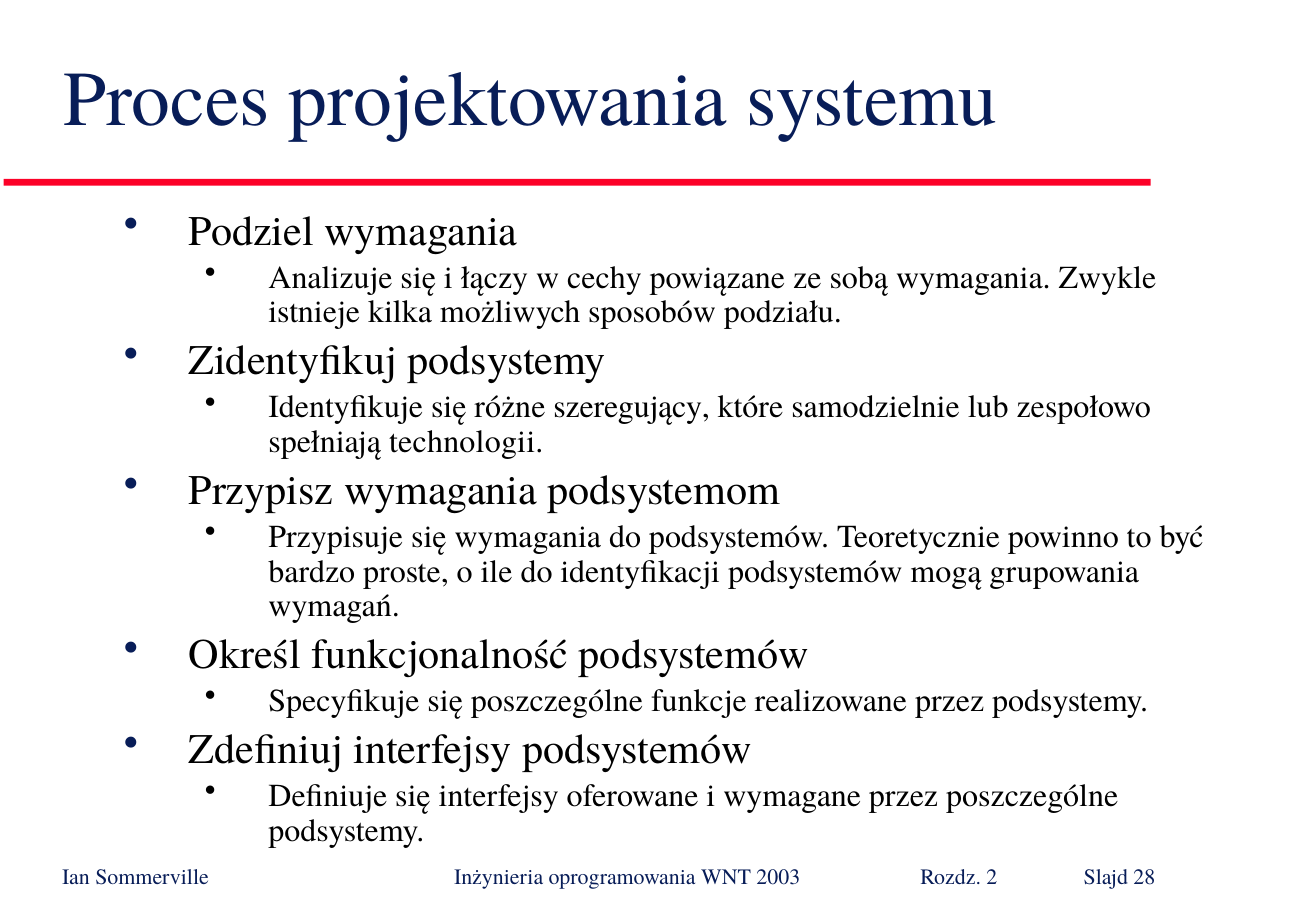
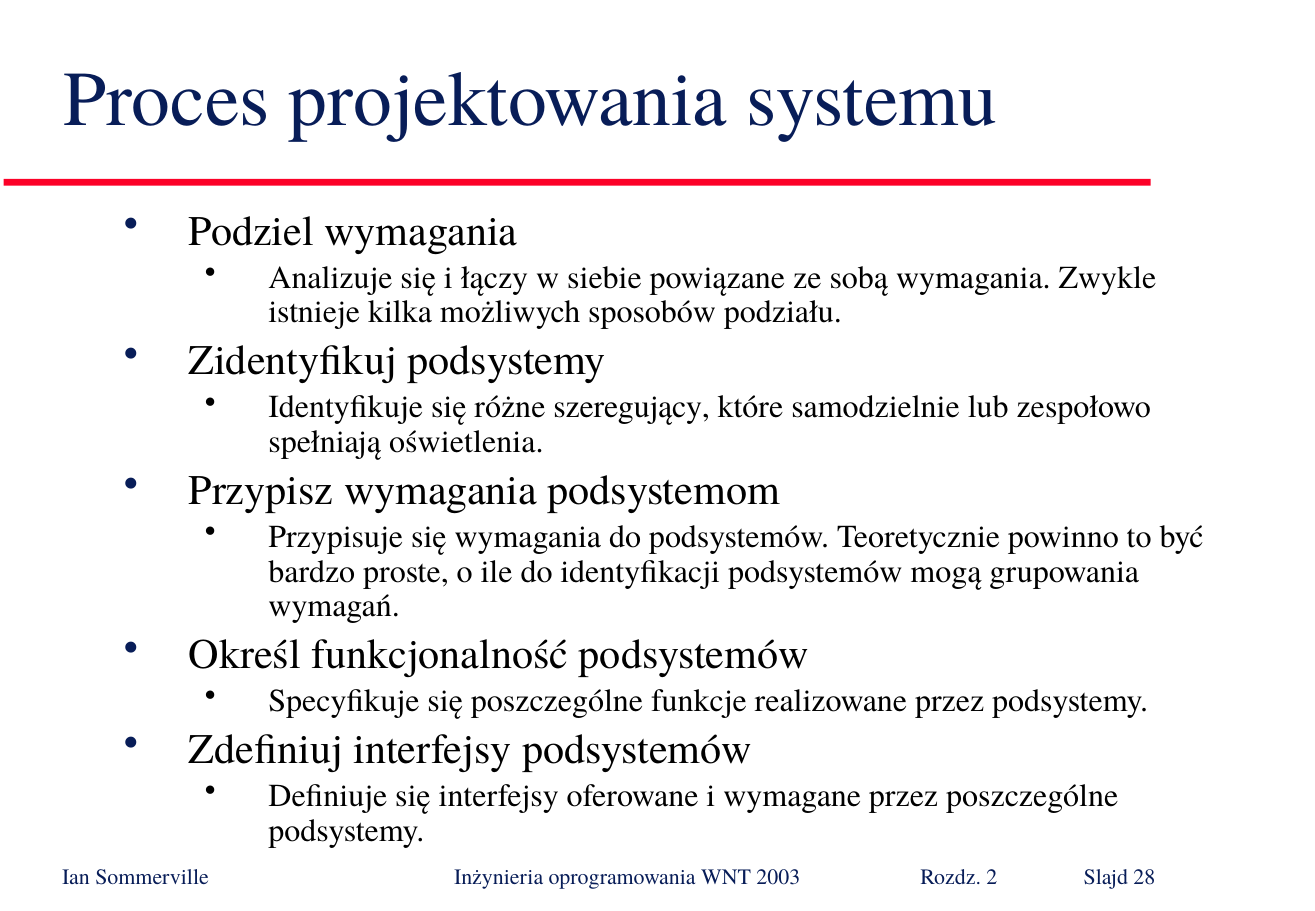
cechy: cechy -> siebie
technologii: technologii -> oświetlenia
